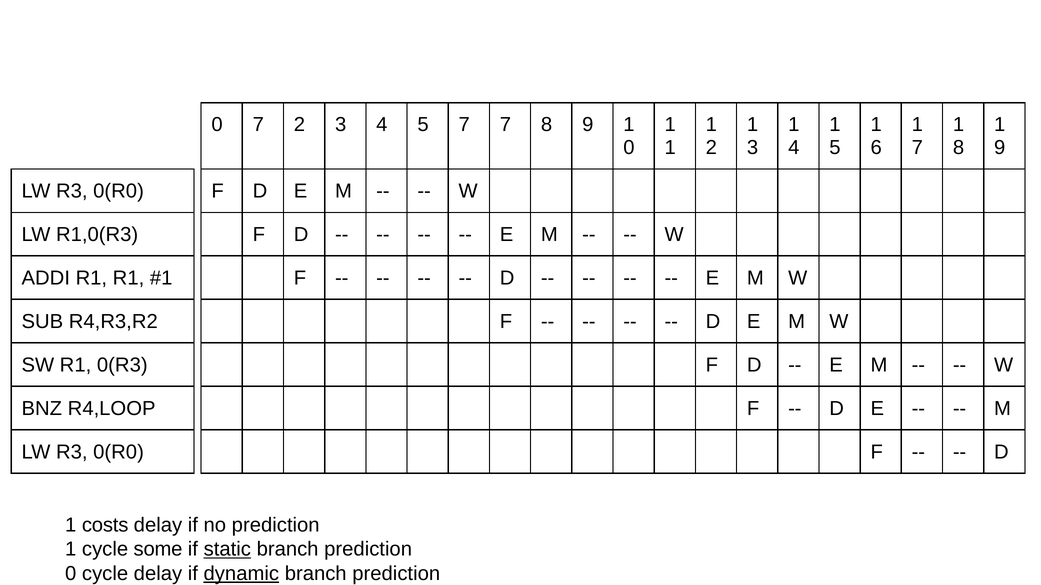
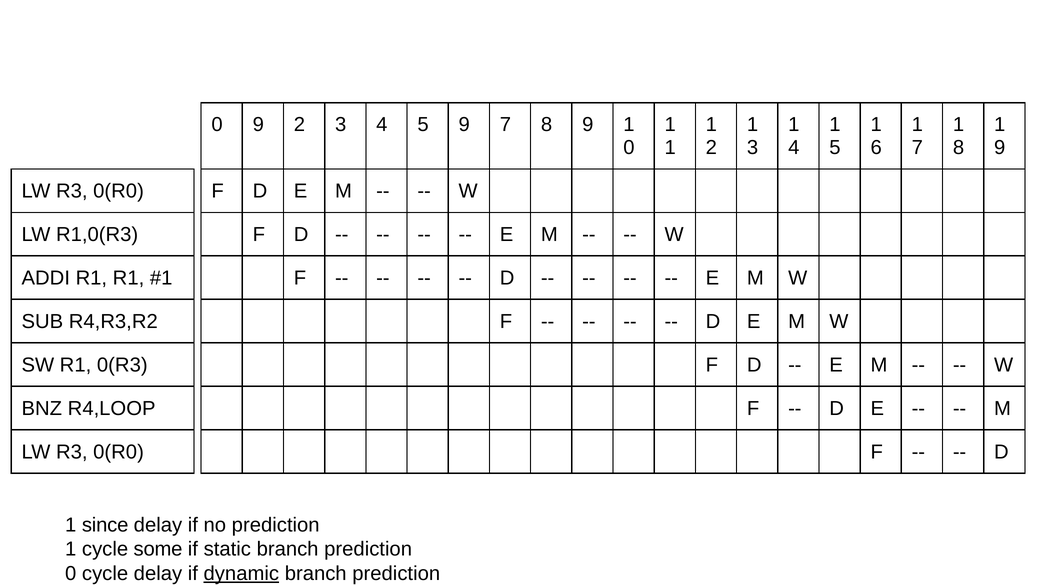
0 7: 7 -> 9
5 7: 7 -> 9
costs: costs -> since
static underline: present -> none
